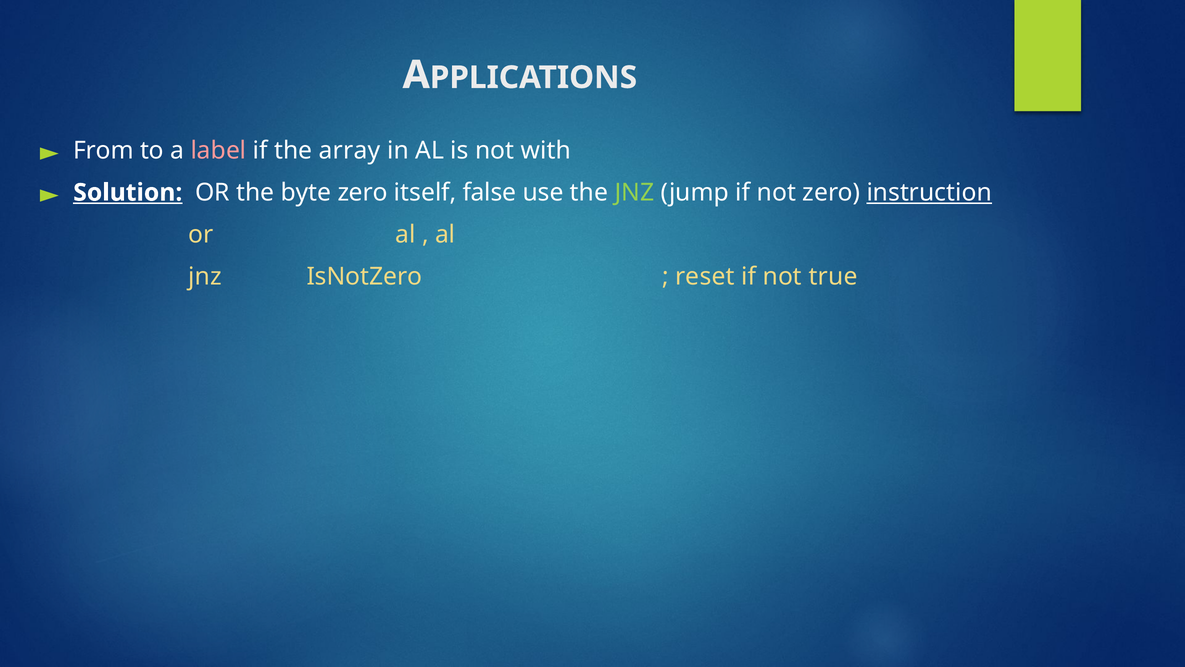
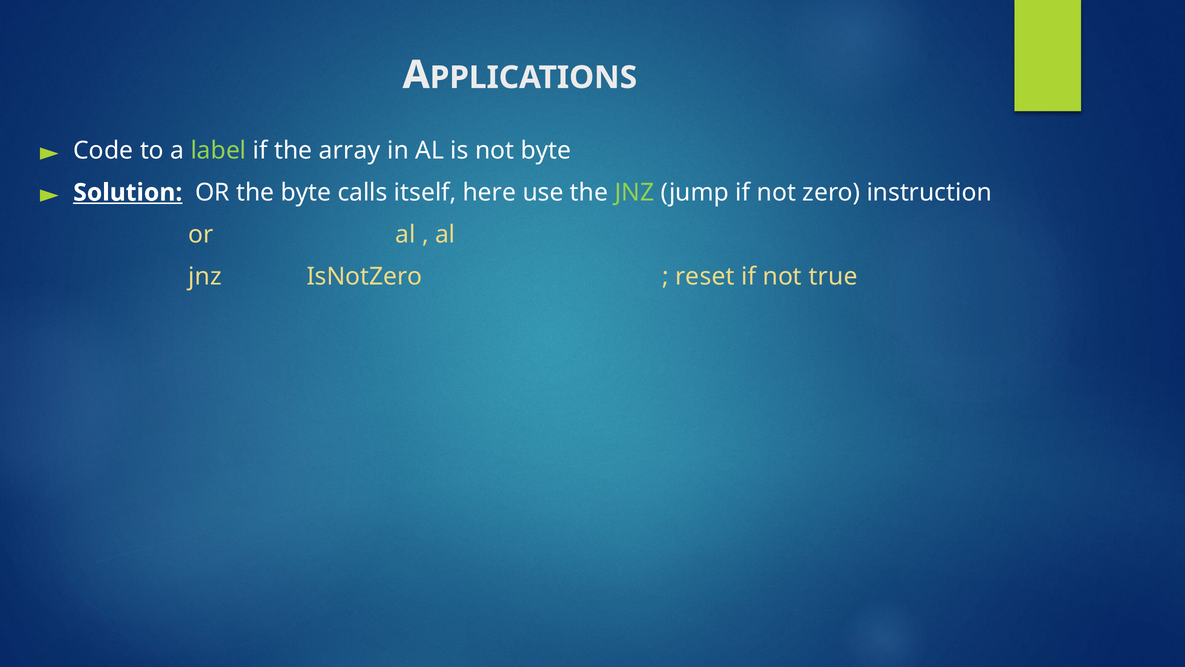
From: From -> Code
label colour: pink -> light green
not with: with -> byte
byte zero: zero -> calls
false: false -> here
instruction underline: present -> none
